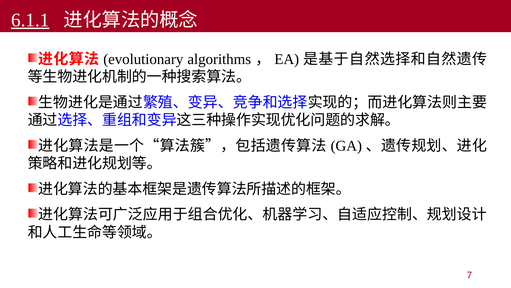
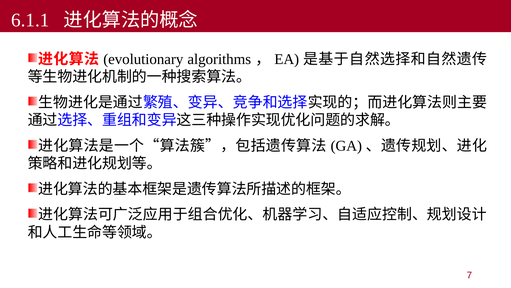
6.1.1 underline: present -> none
